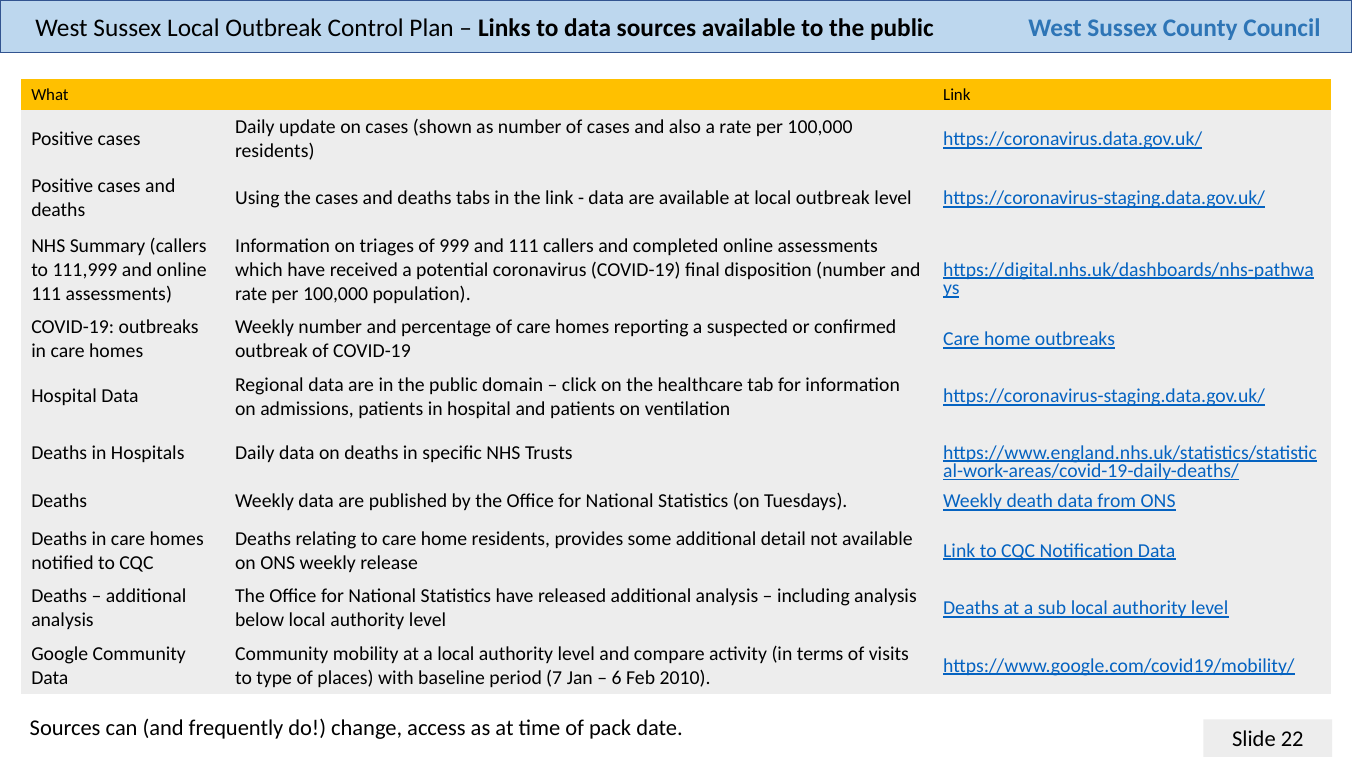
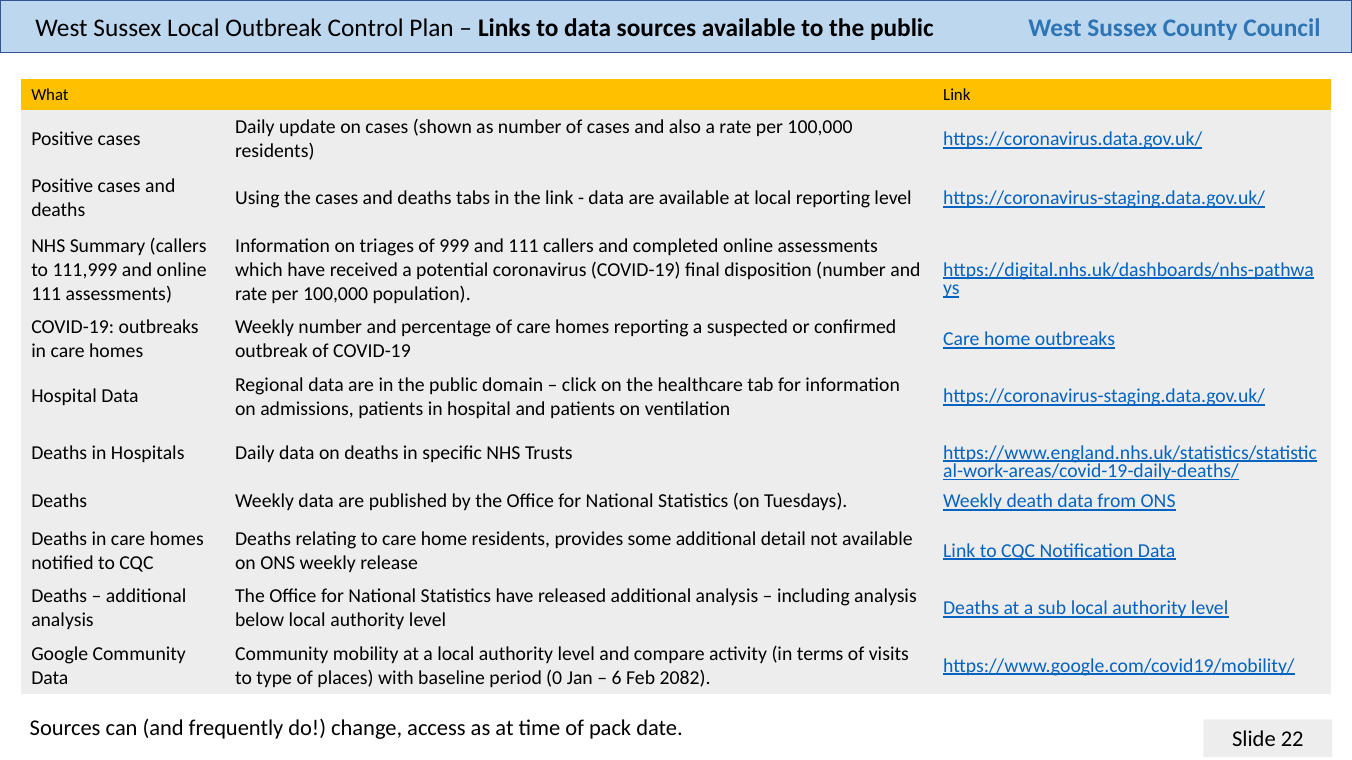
at local outbreak: outbreak -> reporting
7: 7 -> 0
2010: 2010 -> 2082
